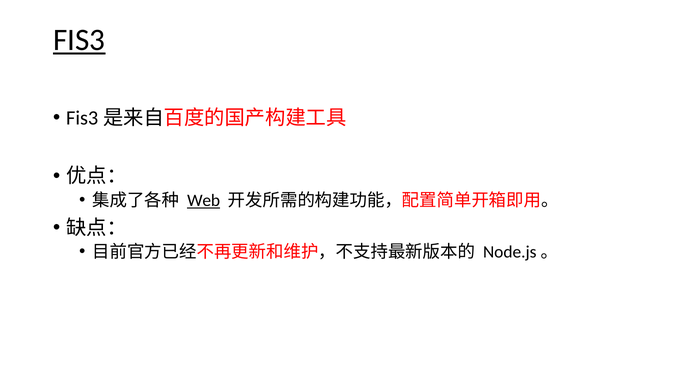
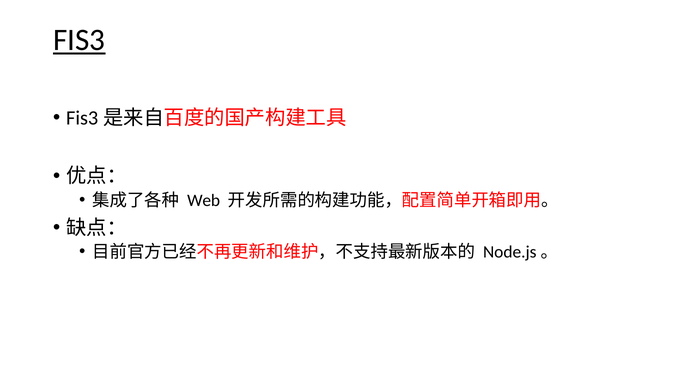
Web underline: present -> none
